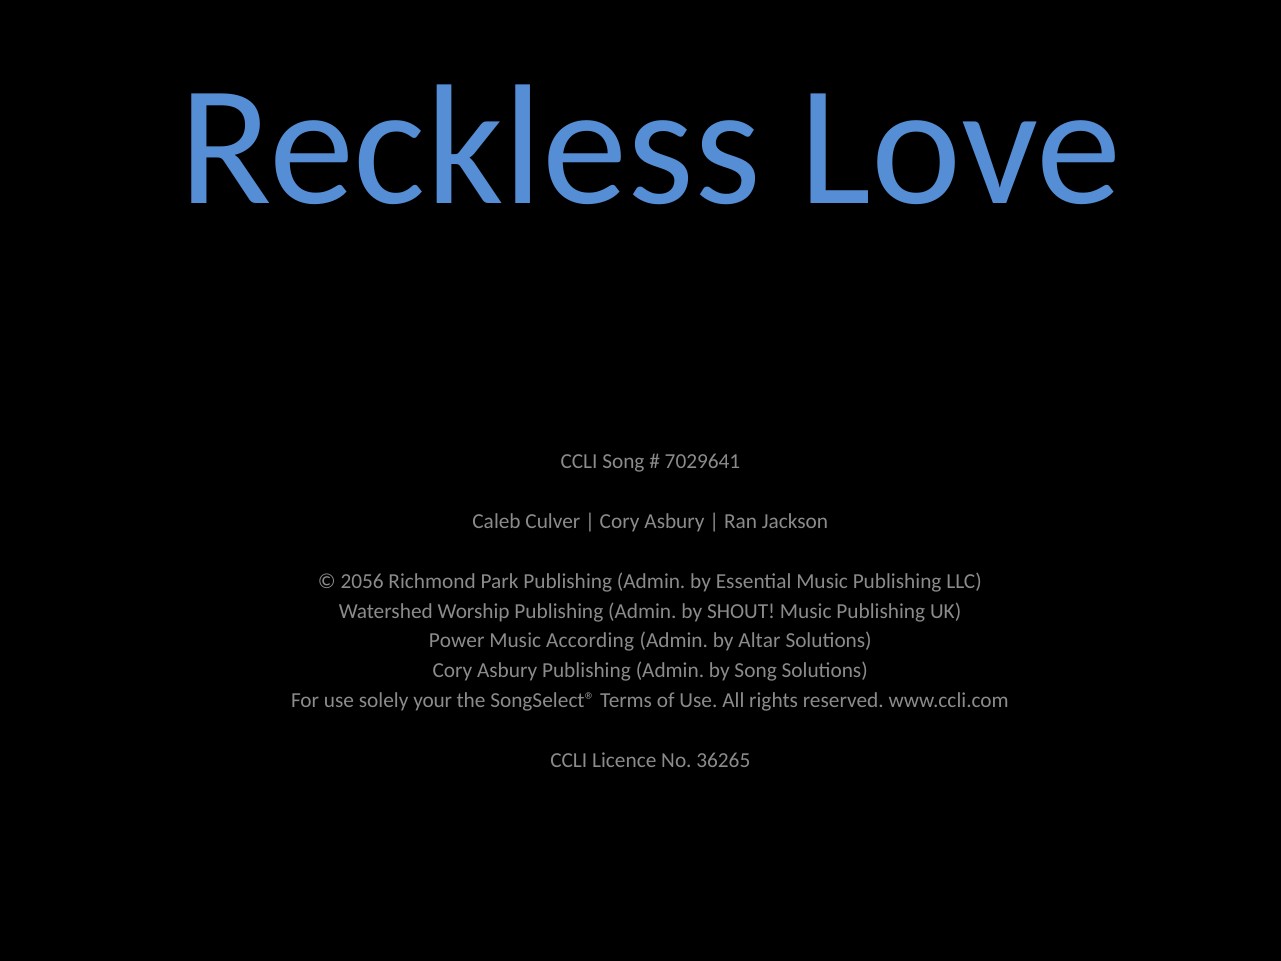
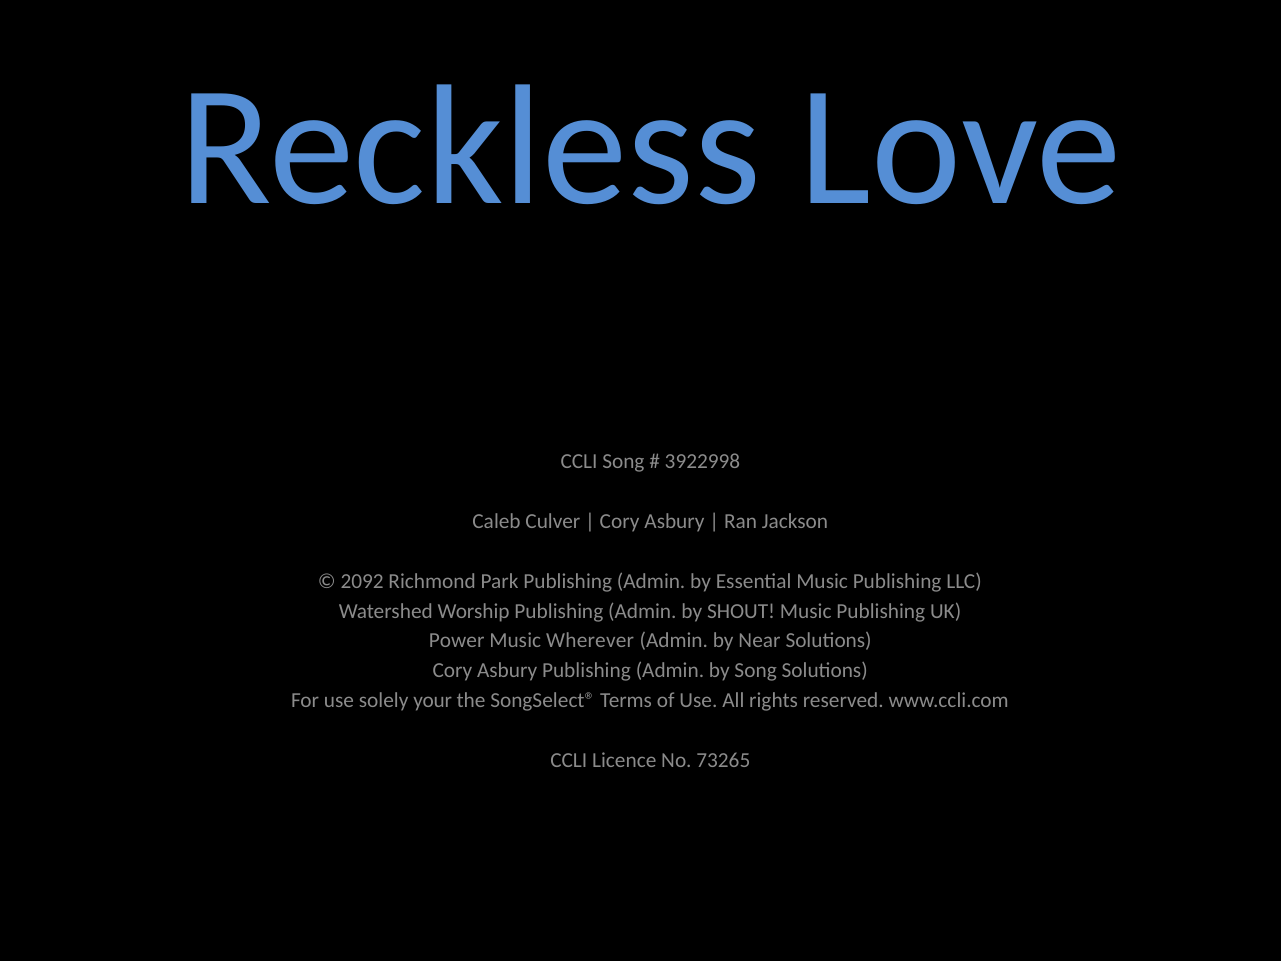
7029641: 7029641 -> 3922998
2056: 2056 -> 2092
According: According -> Wherever
Altar: Altar -> Near
36265: 36265 -> 73265
